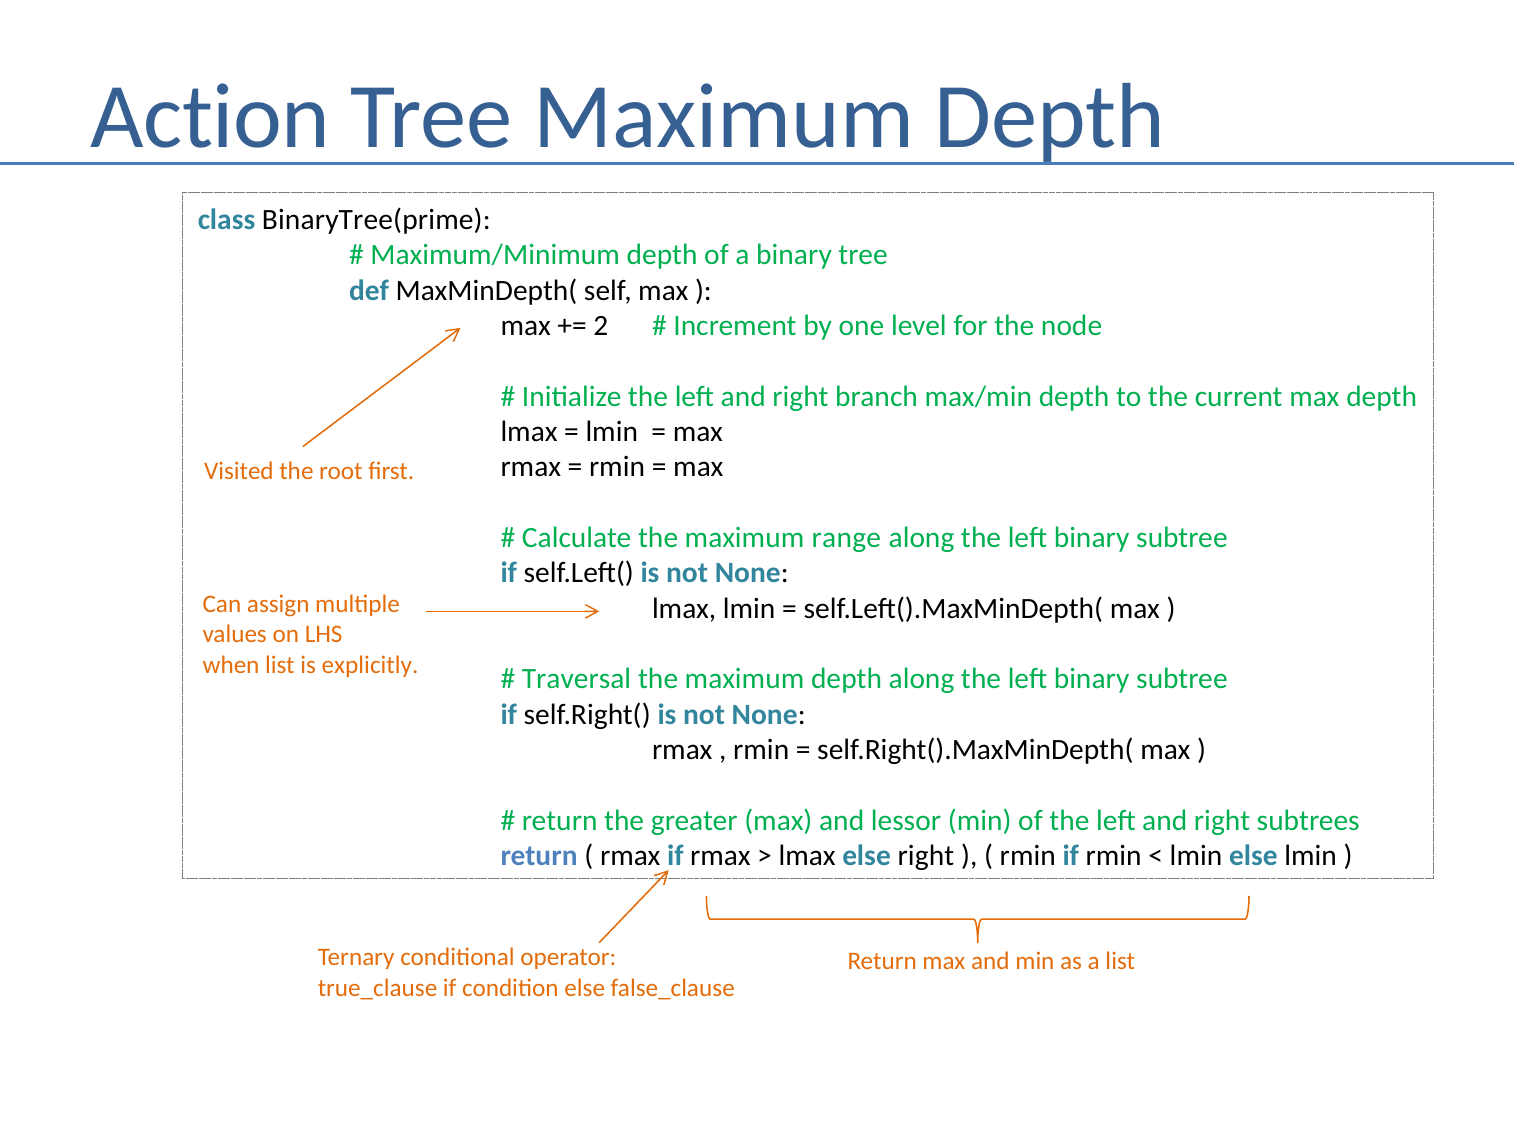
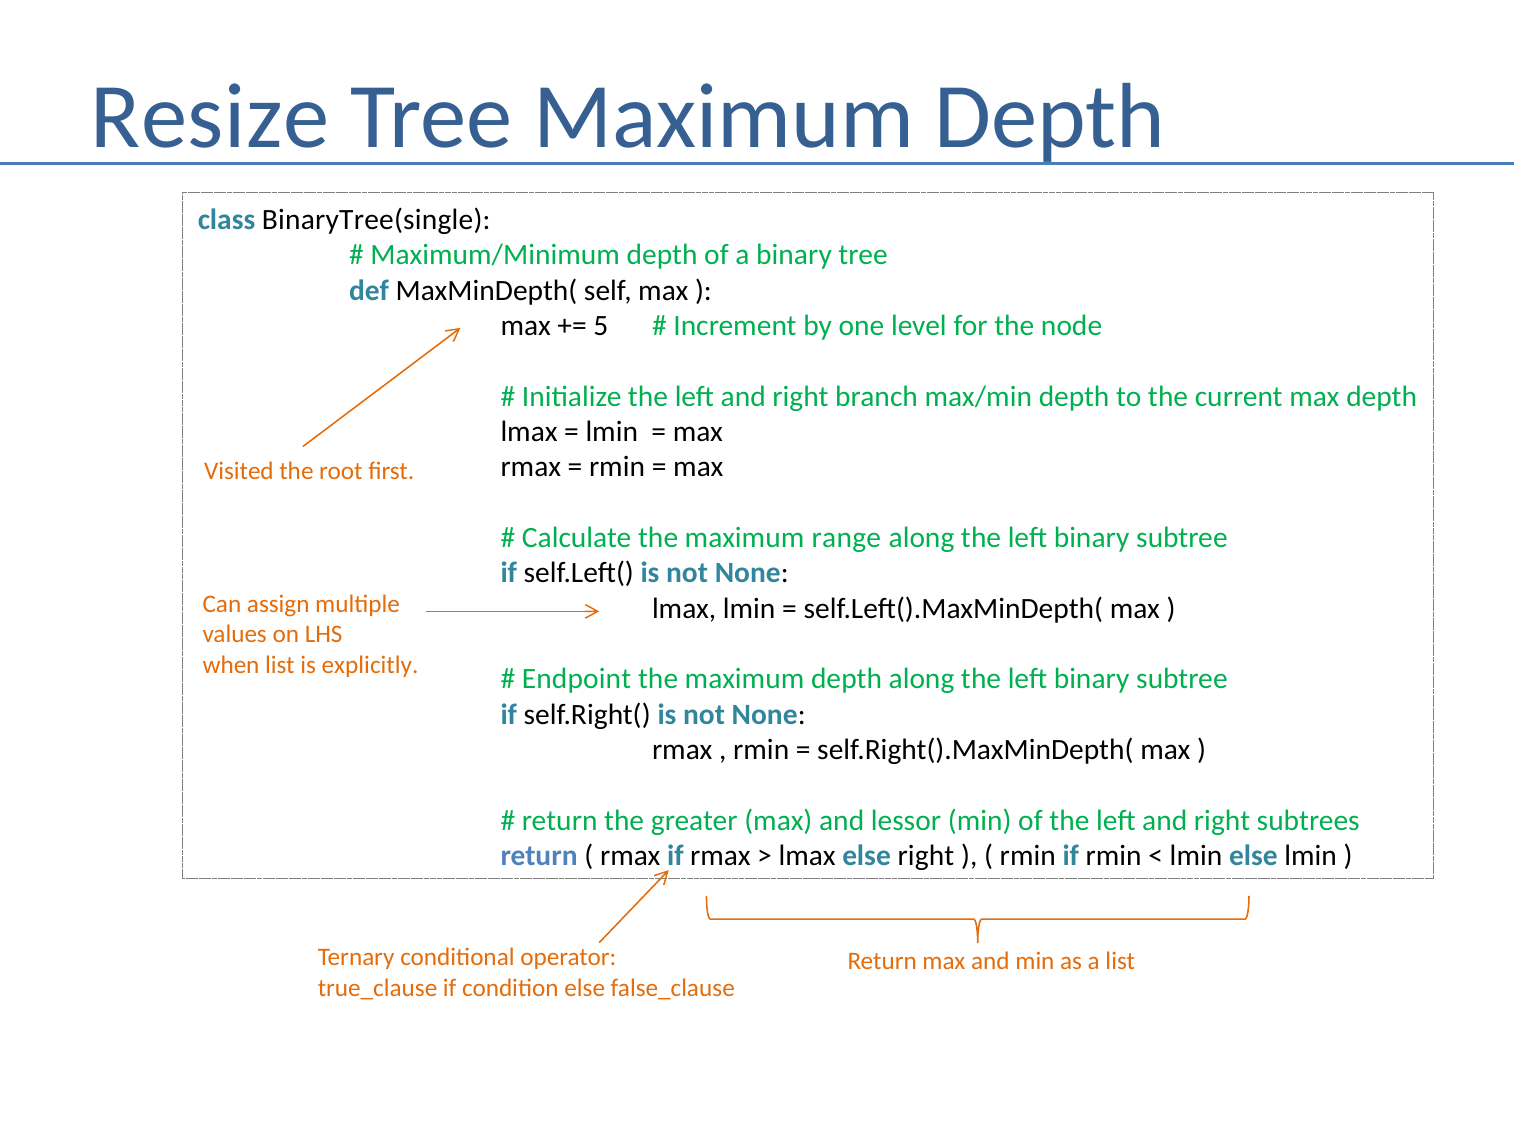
Action: Action -> Resize
BinaryTree(prime: BinaryTree(prime -> BinaryTree(single
2: 2 -> 5
Traversal: Traversal -> Endpoint
